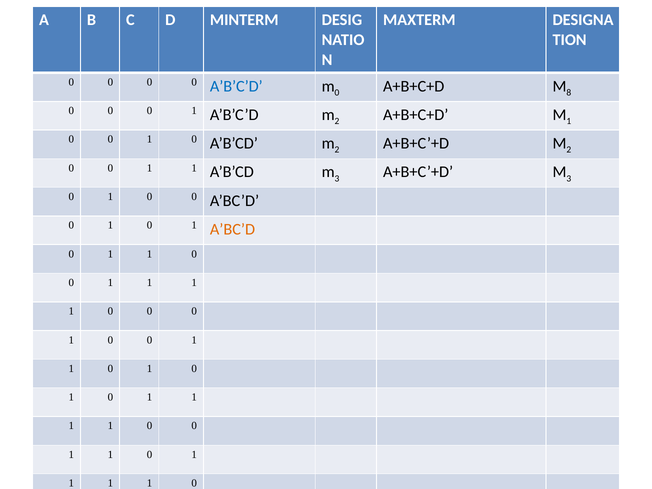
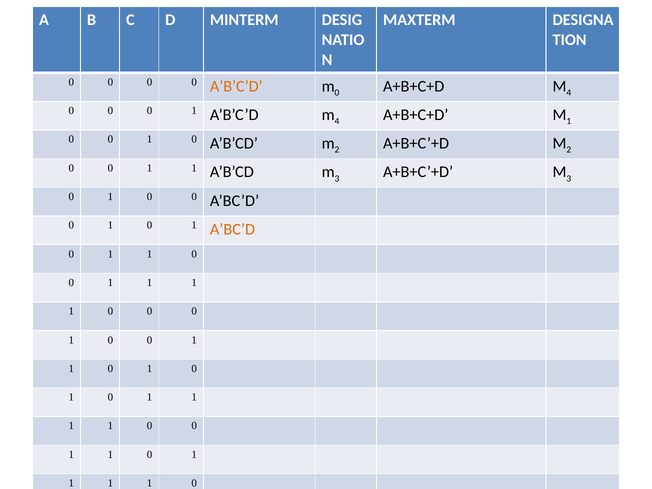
A’B’C’D at (236, 86) colour: blue -> orange
8 at (569, 93): 8 -> 4
2 at (337, 121): 2 -> 4
